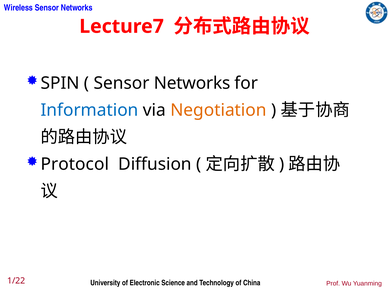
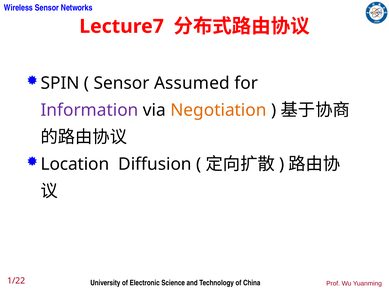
Networks at (192, 83): Networks -> Assumed
Information colour: blue -> purple
Protocol: Protocol -> Location
